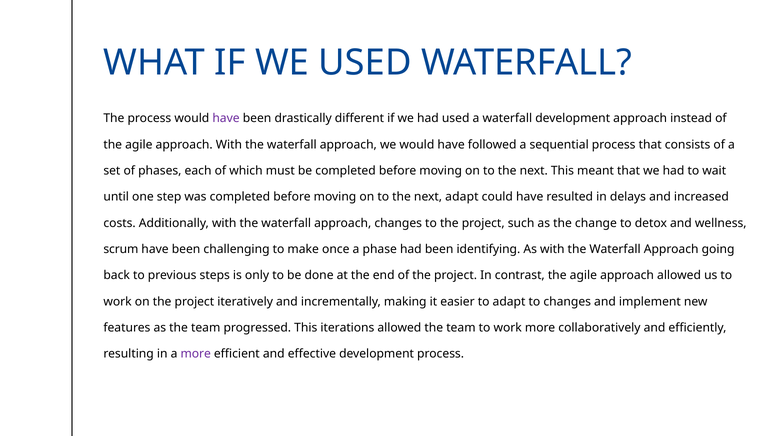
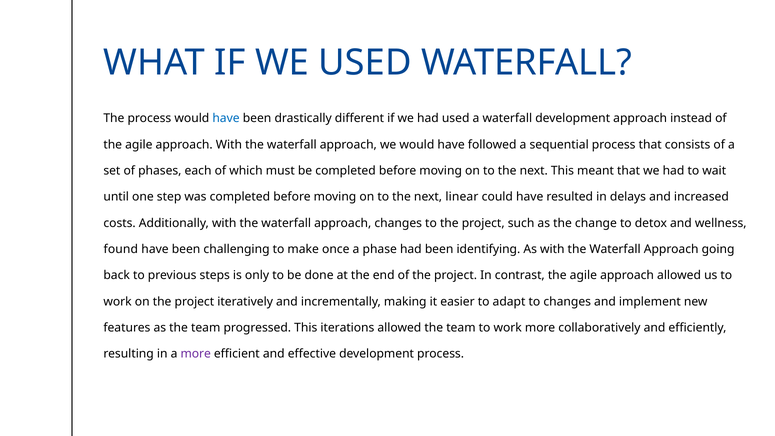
have at (226, 118) colour: purple -> blue
next adapt: adapt -> linear
scrum: scrum -> found
